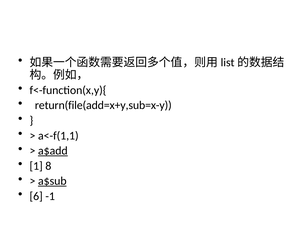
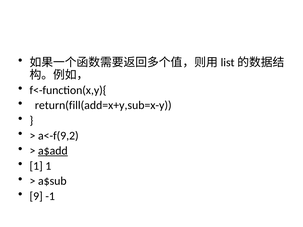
return(file(add=x+y,sub=x-y: return(file(add=x+y,sub=x-y -> return(fill(add=x+y,sub=x-y
a<-f(1,1: a<-f(1,1 -> a<-f(9,2
1 8: 8 -> 1
a$sub underline: present -> none
6: 6 -> 9
